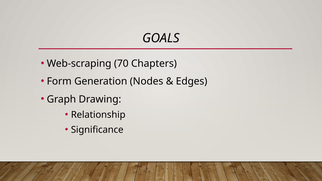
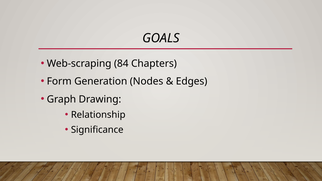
70: 70 -> 84
